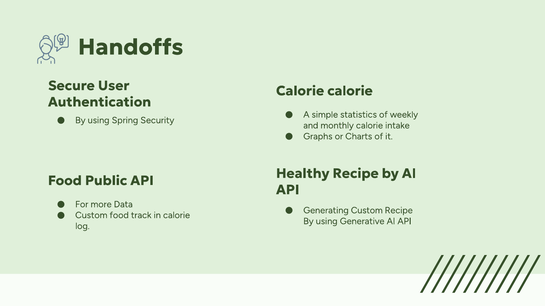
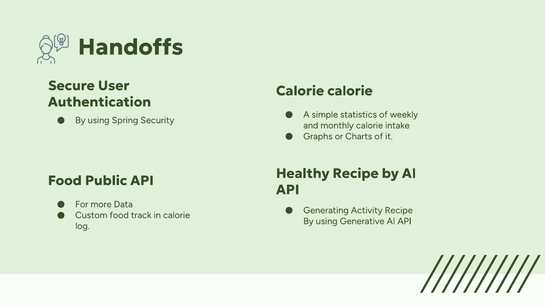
Generating Custom: Custom -> Activity
